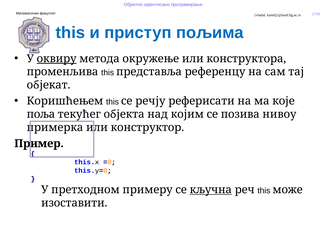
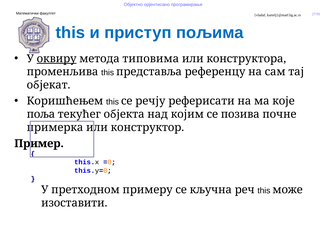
окружење: окружење -> типовима
нивоу: нивоу -> почне
кључна underline: present -> none
